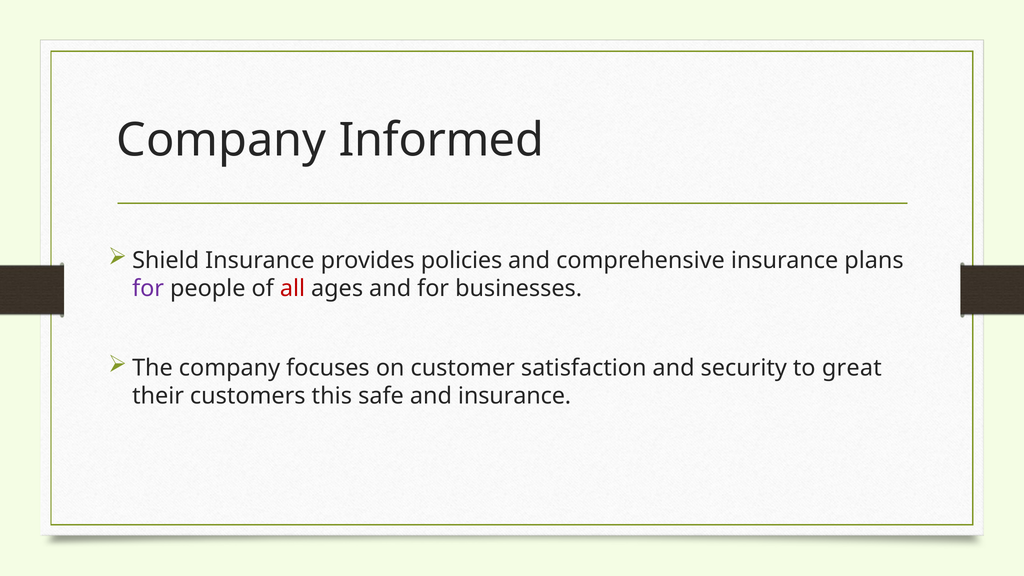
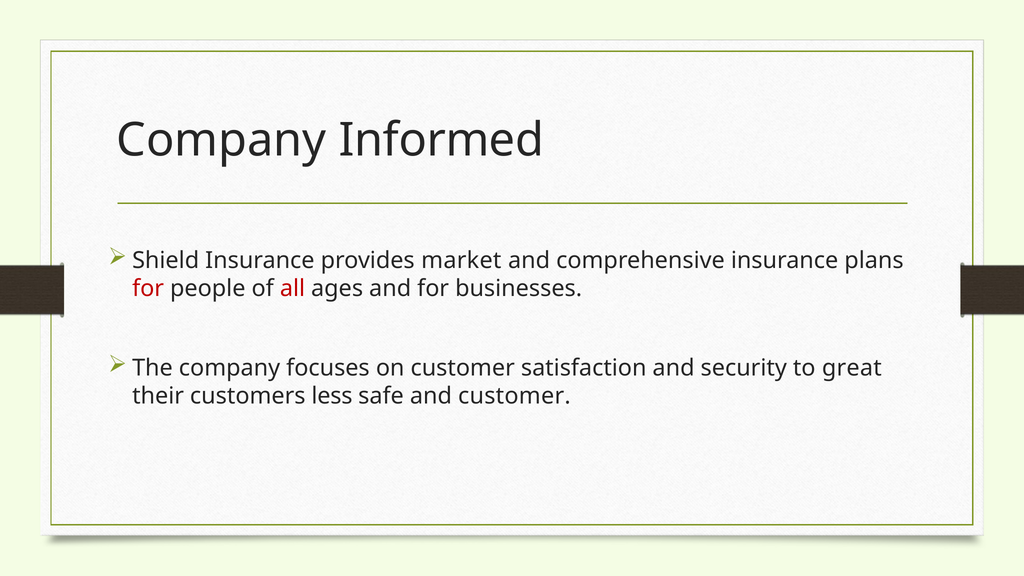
policies: policies -> market
for at (148, 289) colour: purple -> red
this: this -> less
and insurance: insurance -> customer
